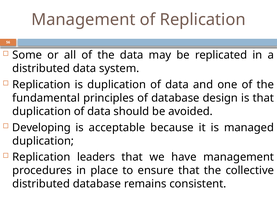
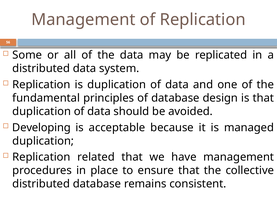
leaders: leaders -> related
